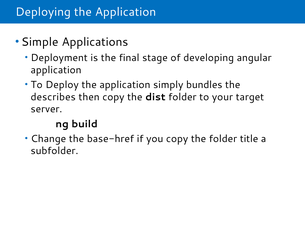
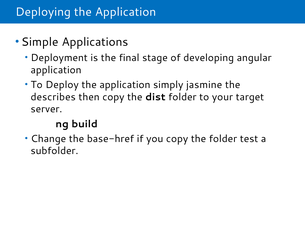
bundles: bundles -> jasmine
title: title -> test
